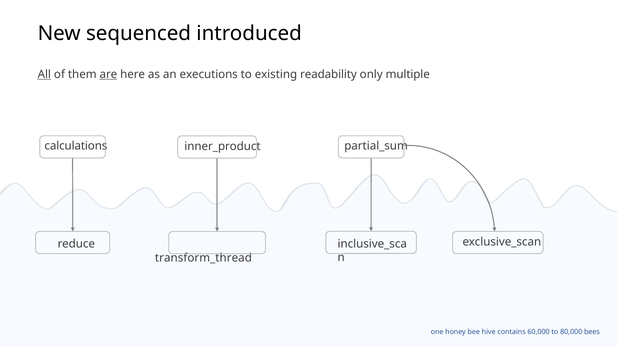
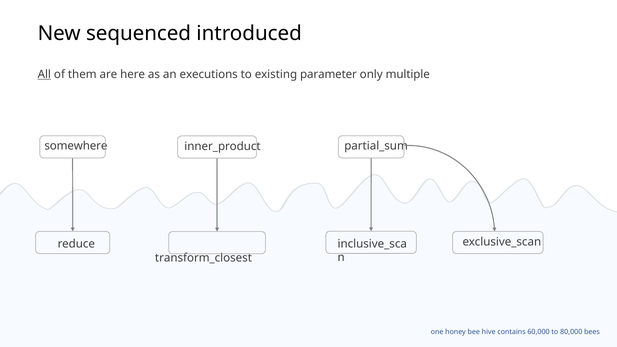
are underline: present -> none
readability: readability -> parameter
calculations: calculations -> somewhere
transform_thread: transform_thread -> transform_closest
